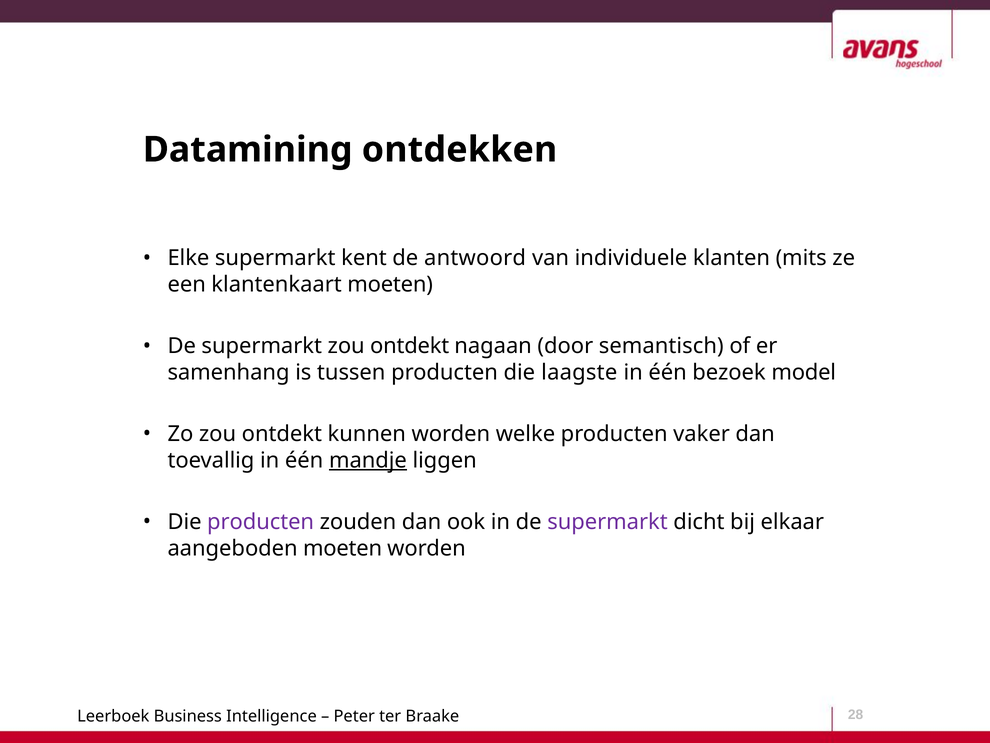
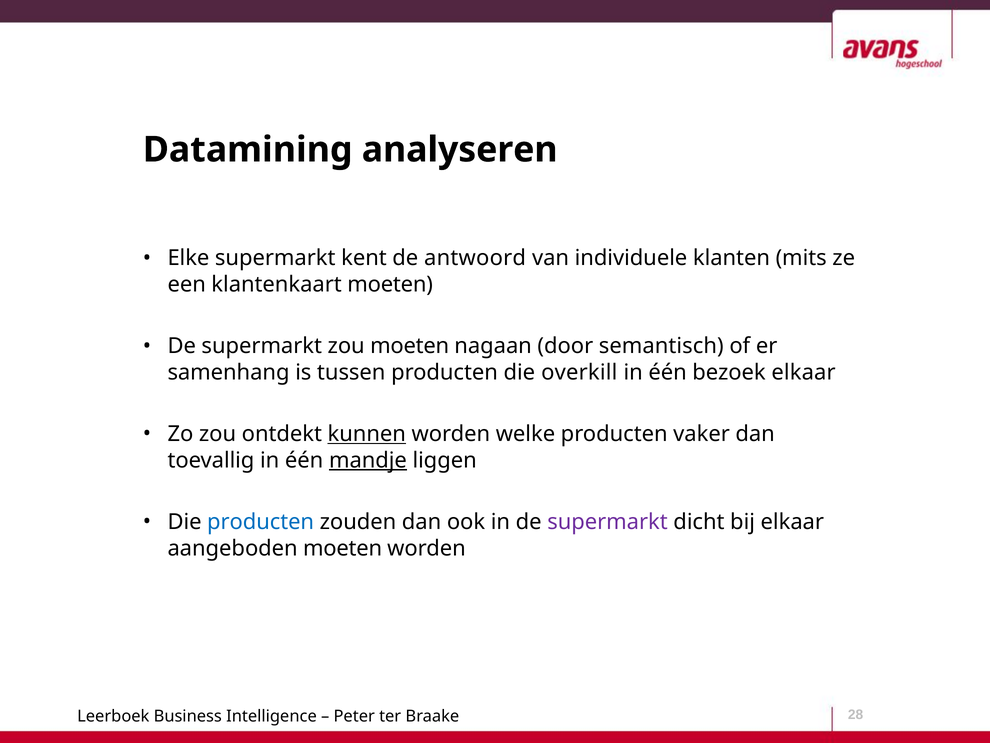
ontdekken: ontdekken -> analyseren
supermarkt zou ontdekt: ontdekt -> moeten
laagste: laagste -> overkill
bezoek model: model -> elkaar
kunnen underline: none -> present
producten at (261, 522) colour: purple -> blue
